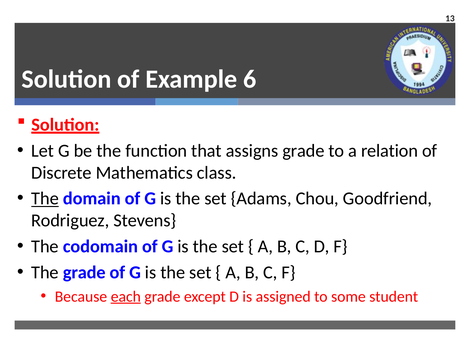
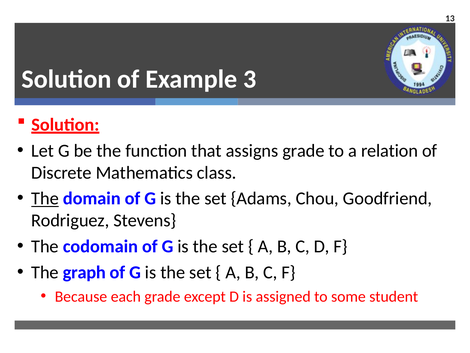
6: 6 -> 3
The grade: grade -> graph
each underline: present -> none
